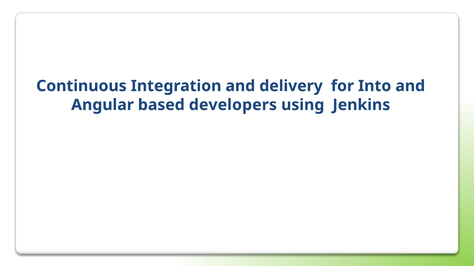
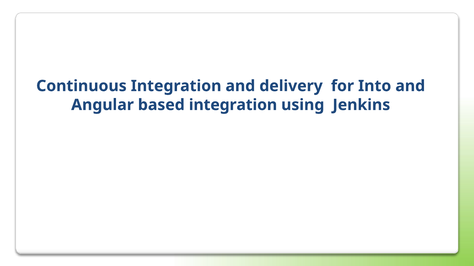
based developers: developers -> integration
